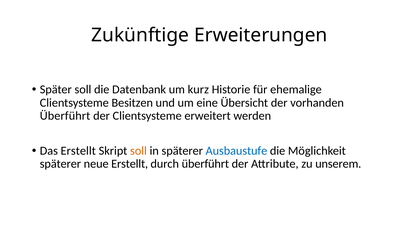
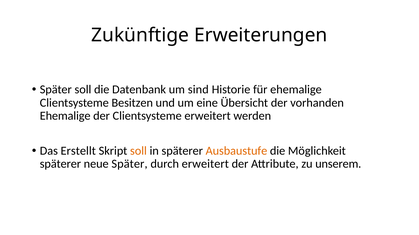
kurz: kurz -> sind
Überführt at (65, 116): Überführt -> Ehemalige
Ausbaustufe colour: blue -> orange
neue Erstellt: Erstellt -> Später
durch überführt: überführt -> erweitert
